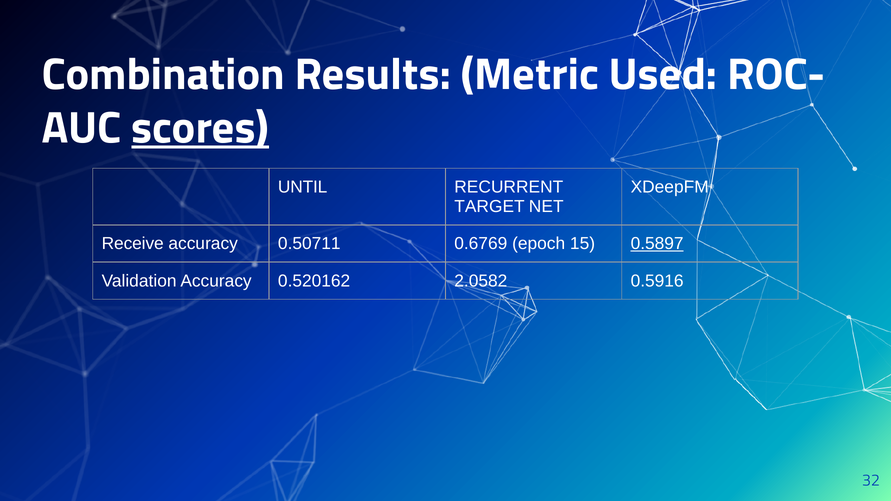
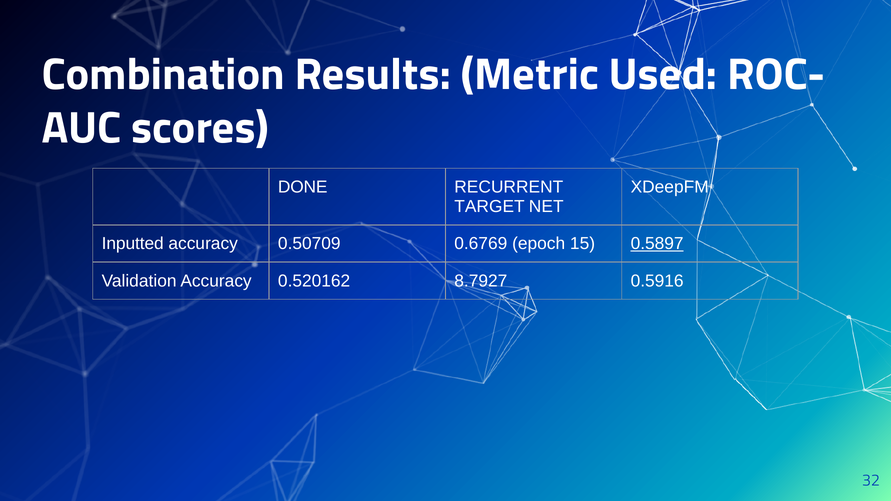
scores underline: present -> none
UNTIL: UNTIL -> DONE
Receive: Receive -> Inputted
0.50711: 0.50711 -> 0.50709
2.0582: 2.0582 -> 8.7927
